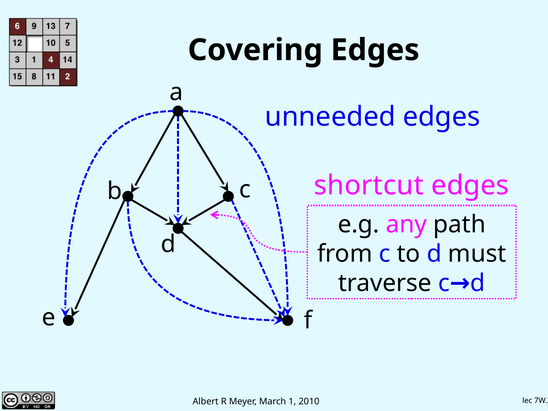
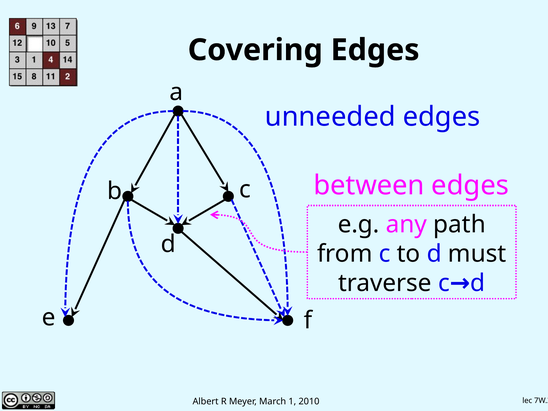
shortcut: shortcut -> between
